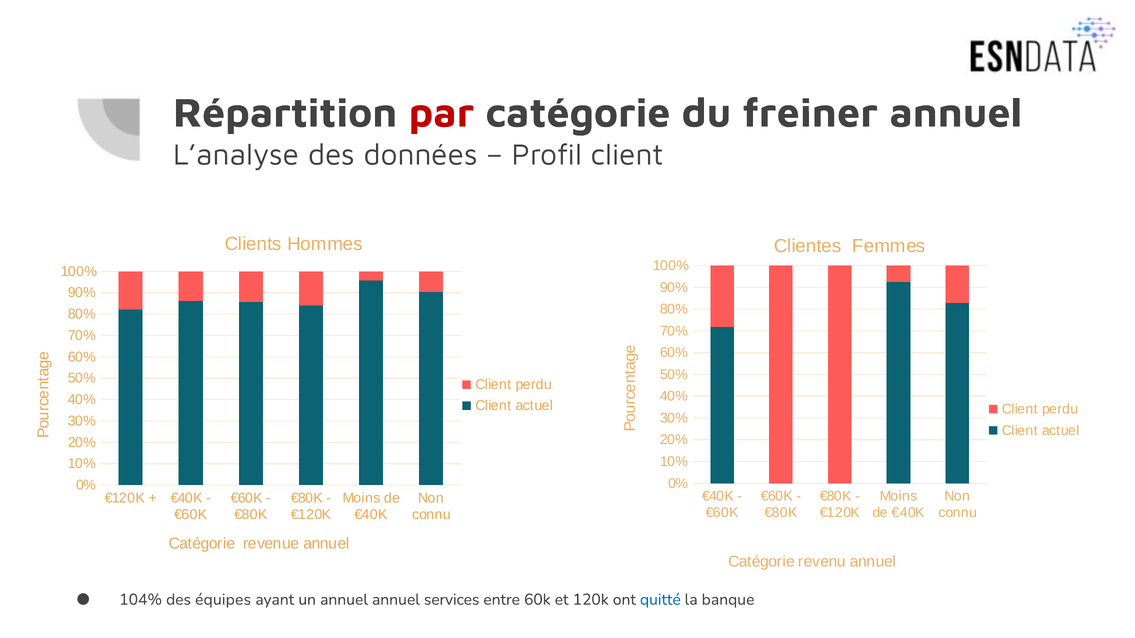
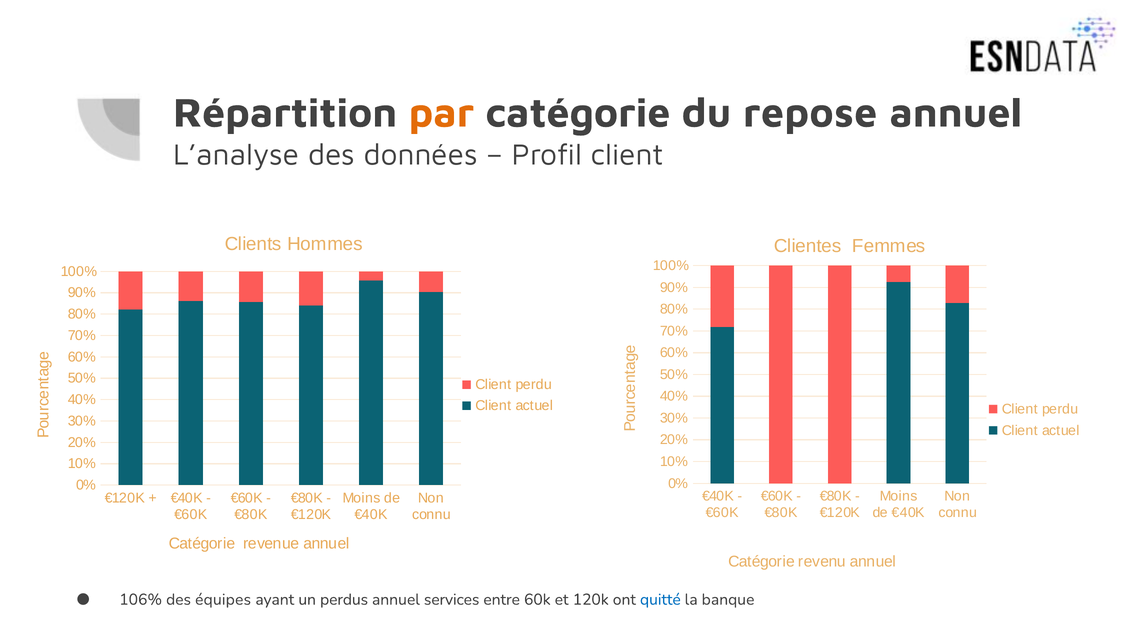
par colour: red -> orange
freiner: freiner -> repose
104%: 104% -> 106%
un annuel: annuel -> perdus
